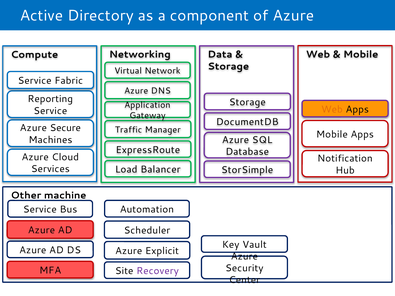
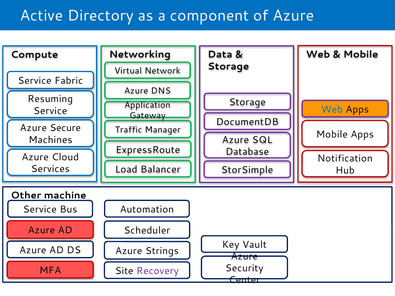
Reporting: Reporting -> Resuming
Web at (332, 109) colour: orange -> blue
Explicit: Explicit -> Strings
